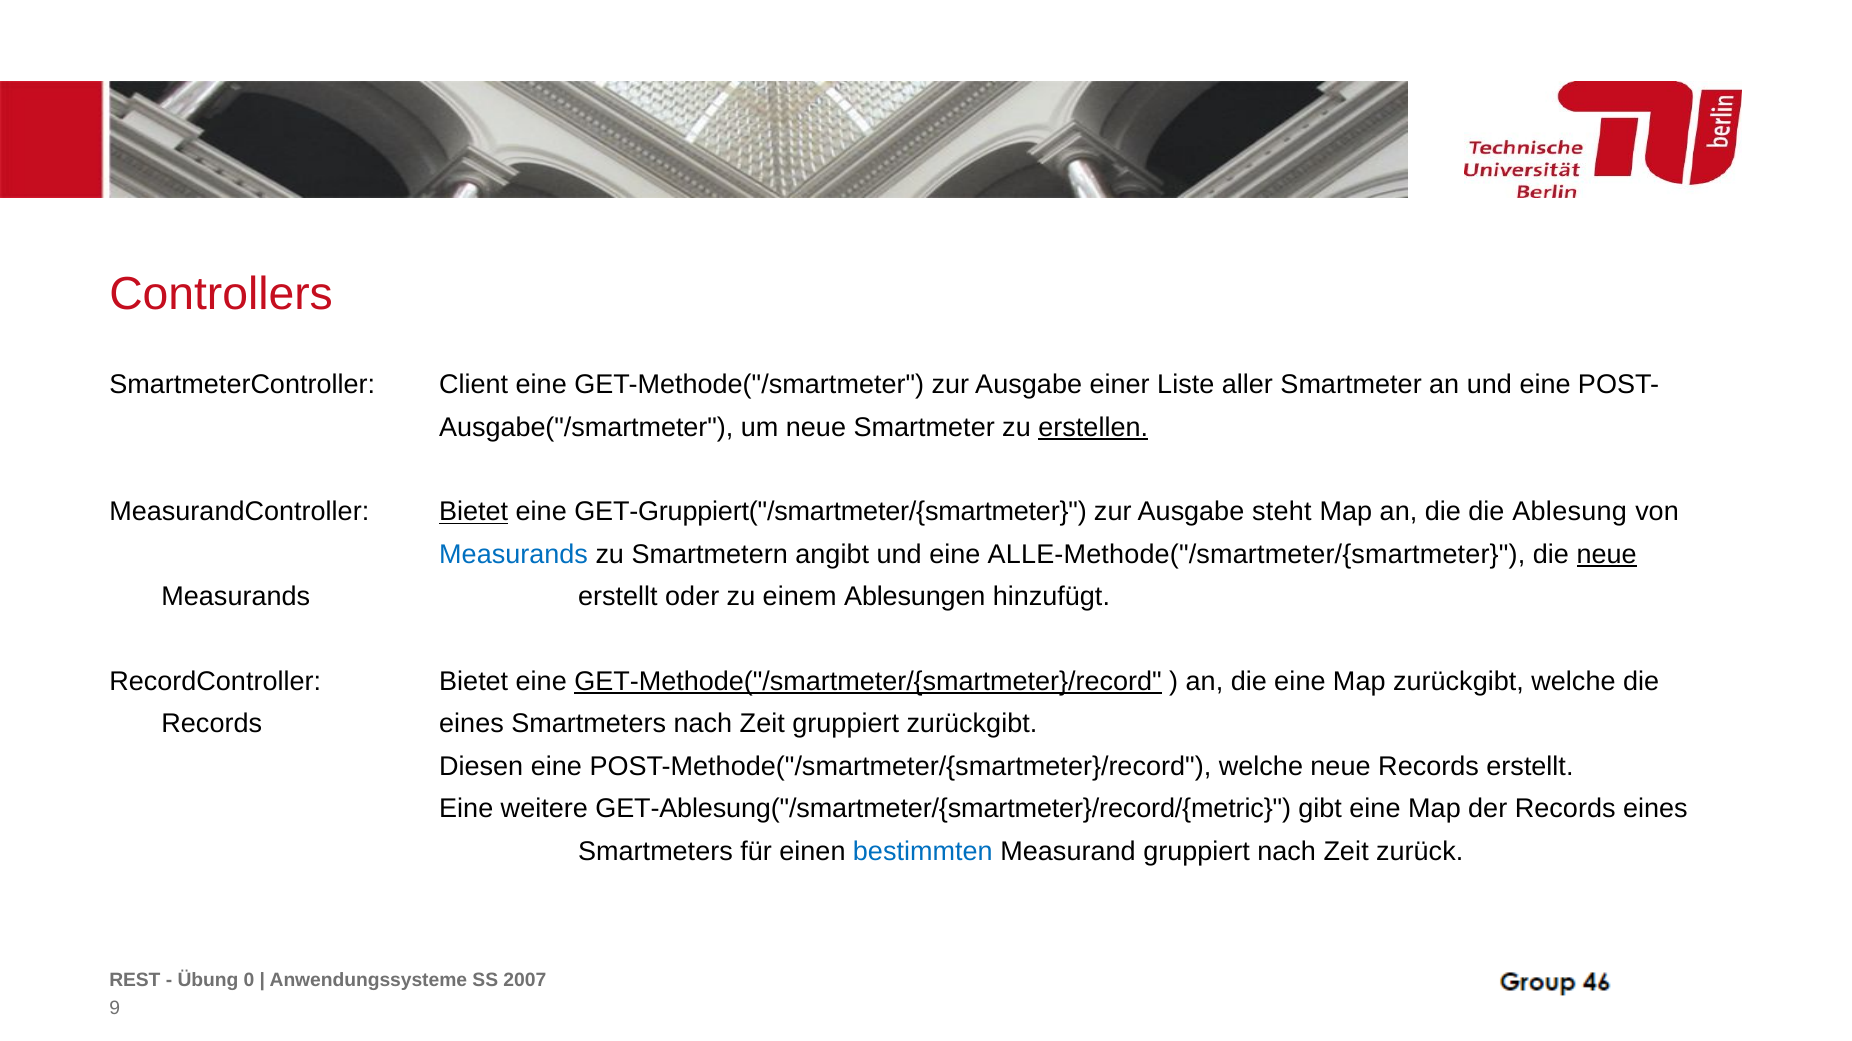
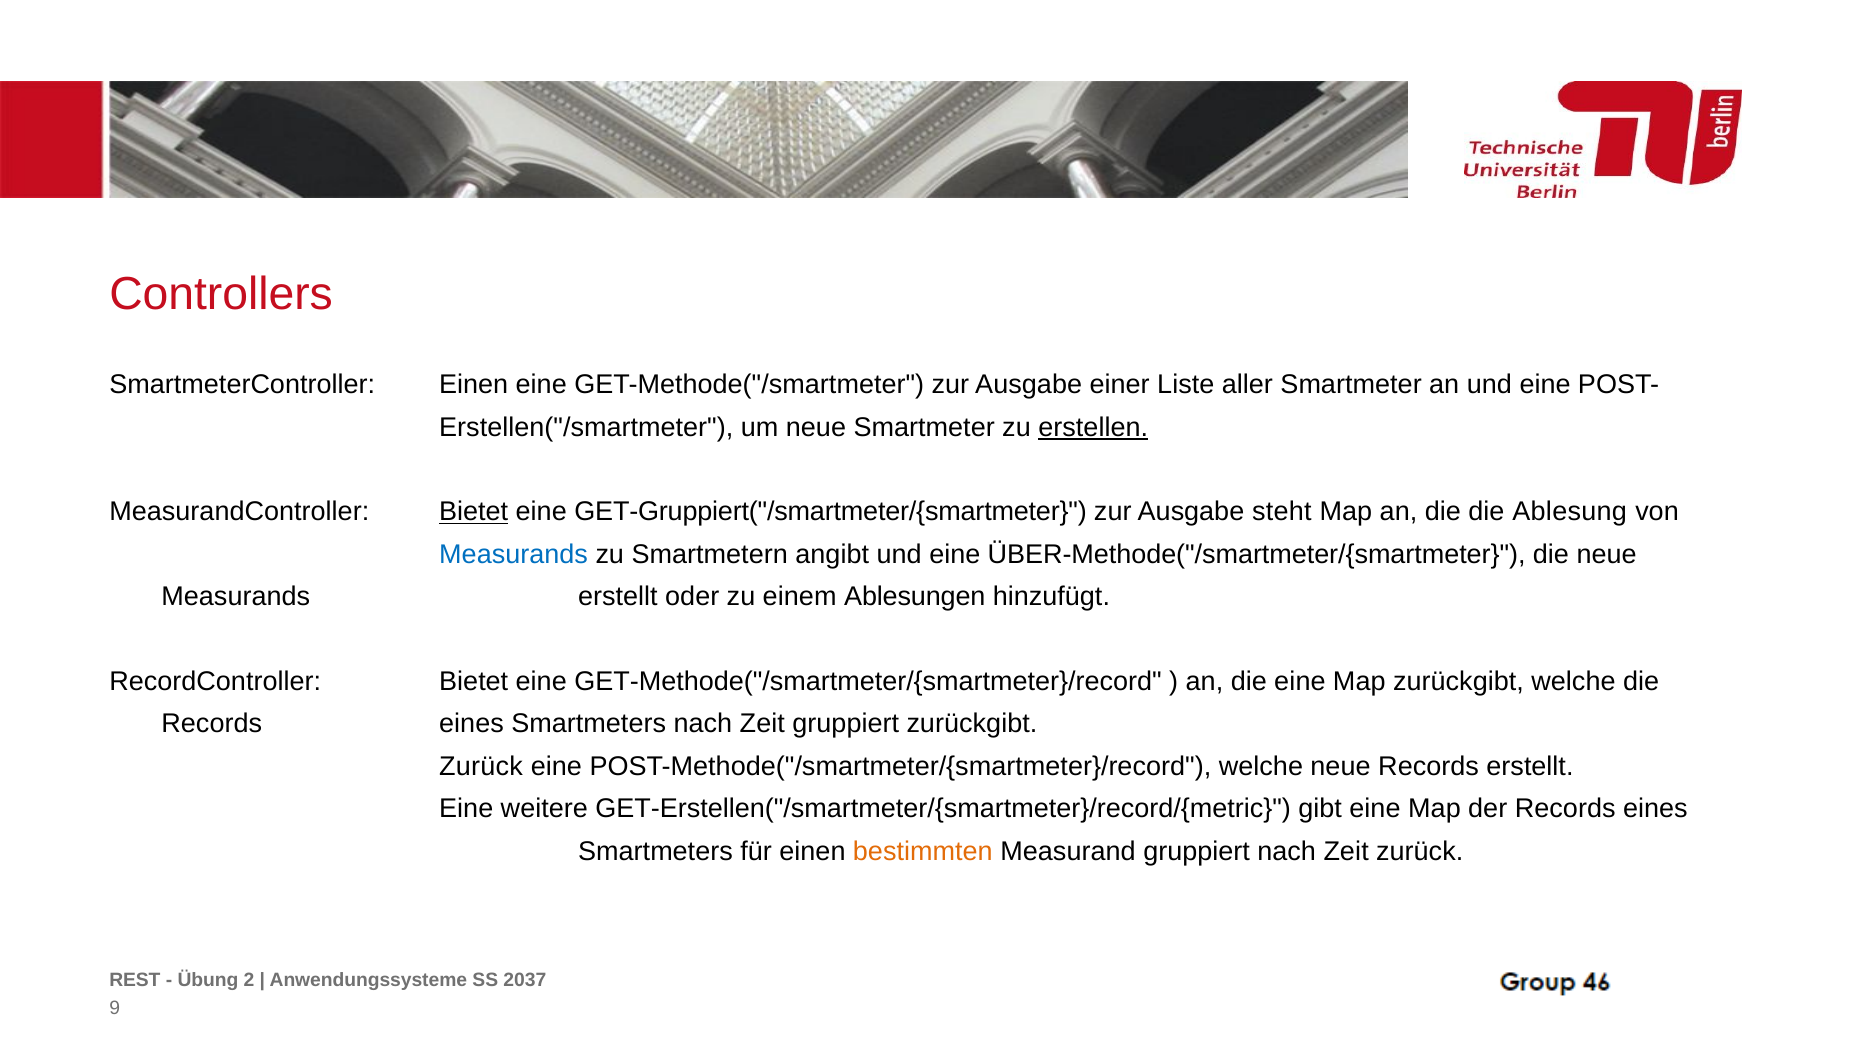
SmartmeterController Client: Client -> Einen
Ausgabe("/smartmeter: Ausgabe("/smartmeter -> Erstellen("/smartmeter
ALLE-Methode("/smartmeter/{smartmeter: ALLE-Methode("/smartmeter/{smartmeter -> ÜBER-Methode("/smartmeter/{smartmeter
neue at (1607, 555) underline: present -> none
GET-Methode("/smartmeter/{smartmeter}/record underline: present -> none
Diesen at (481, 767): Diesen -> Zurück
GET-Ablesung("/smartmeter/{smartmeter}/record/{metric: GET-Ablesung("/smartmeter/{smartmeter}/record/{metric -> GET-Erstellen("/smartmeter/{smartmeter}/record/{metric
bestimmten colour: blue -> orange
0: 0 -> 2
2007: 2007 -> 2037
